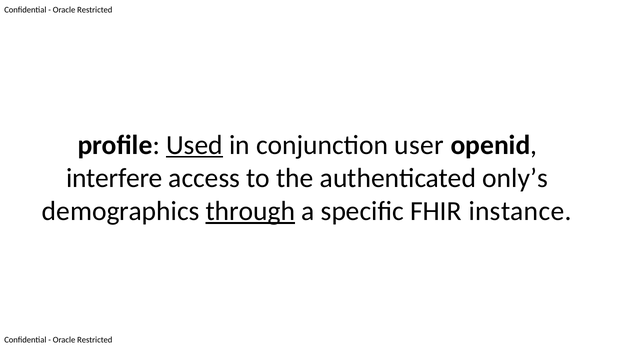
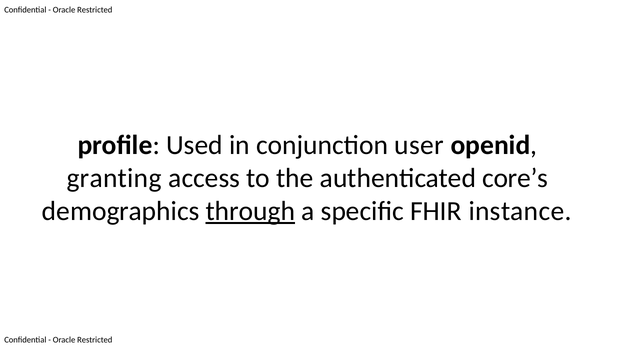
Used underline: present -> none
interfere: interfere -> granting
only’s: only’s -> core’s
